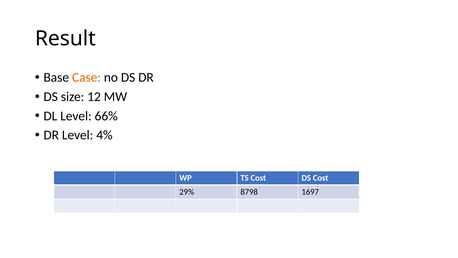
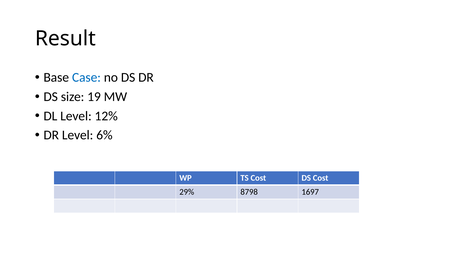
Case colour: orange -> blue
12: 12 -> 19
66%: 66% -> 12%
4%: 4% -> 6%
